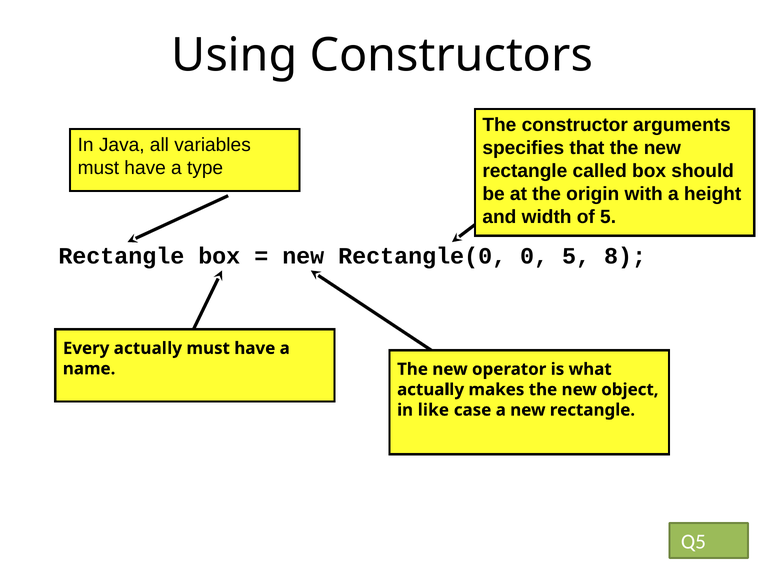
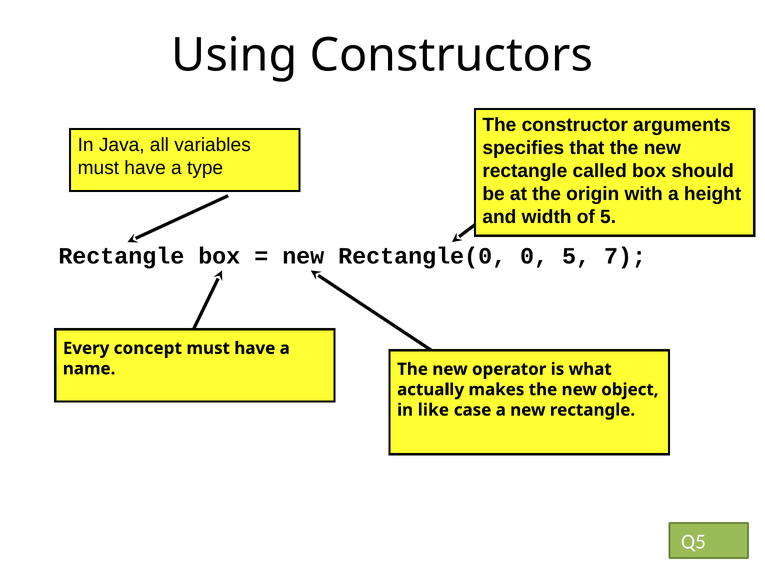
8: 8 -> 7
Every actually: actually -> concept
